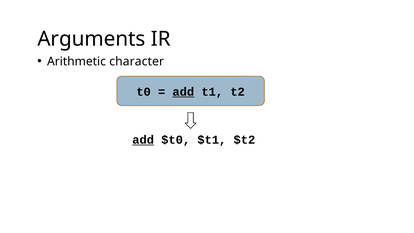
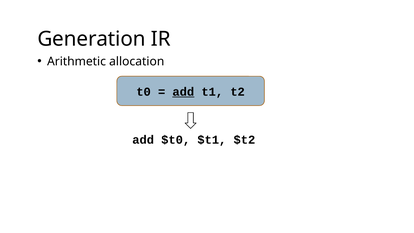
Arguments: Arguments -> Generation
character: character -> allocation
add at (143, 140) underline: present -> none
